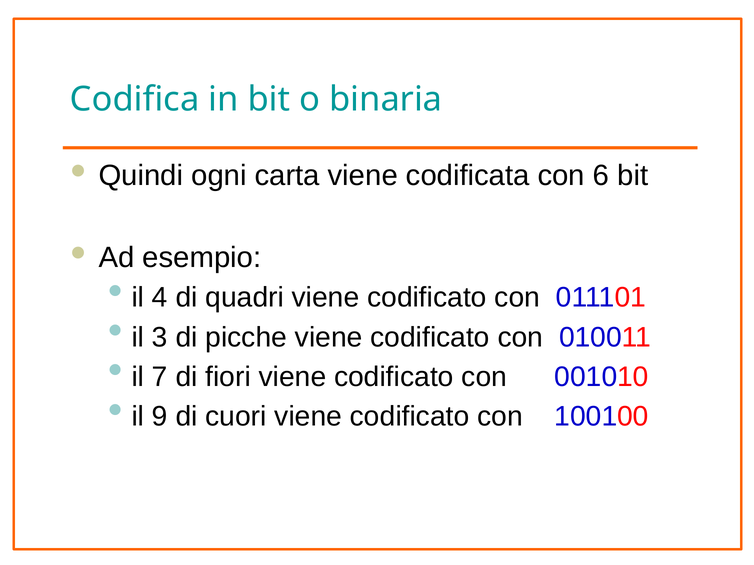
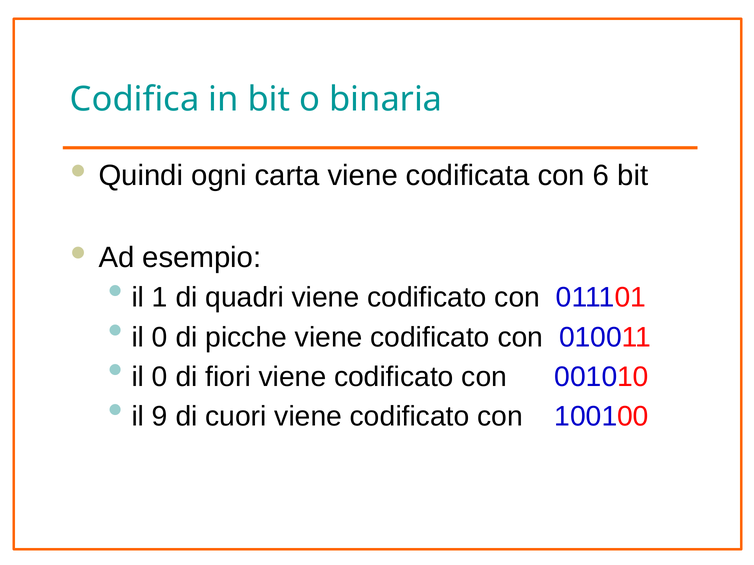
4: 4 -> 1
3 at (160, 338): 3 -> 0
7 at (160, 377): 7 -> 0
